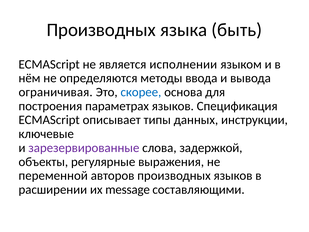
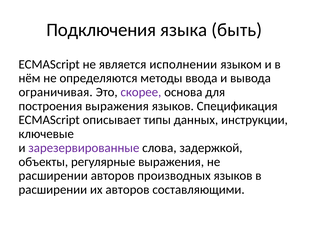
Производных at (101, 30): Производных -> Подключения
скорее colour: blue -> purple
построения параметрах: параметрах -> выражения
переменной at (53, 175): переменной -> расширении
их message: message -> авторов
